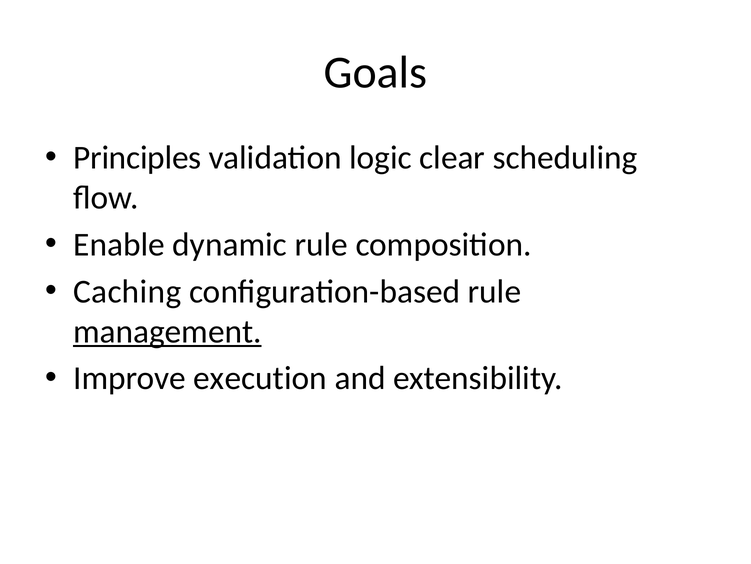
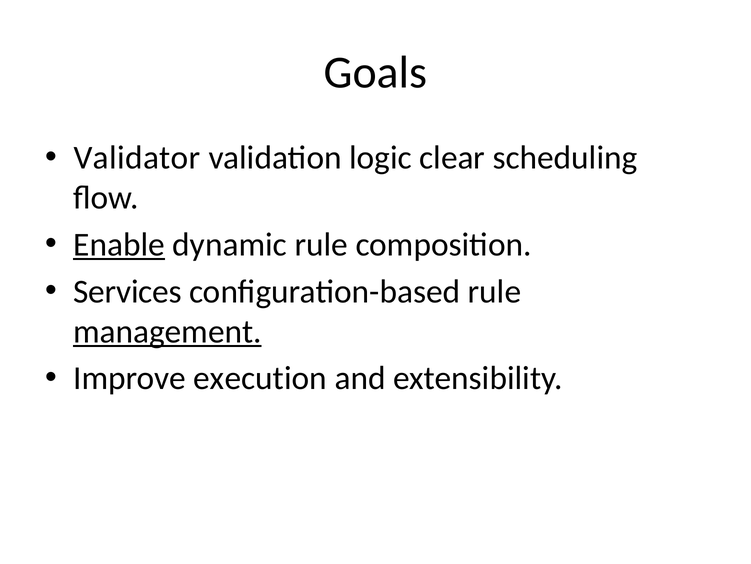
Principles: Principles -> Validator
Enable underline: none -> present
Caching: Caching -> Services
